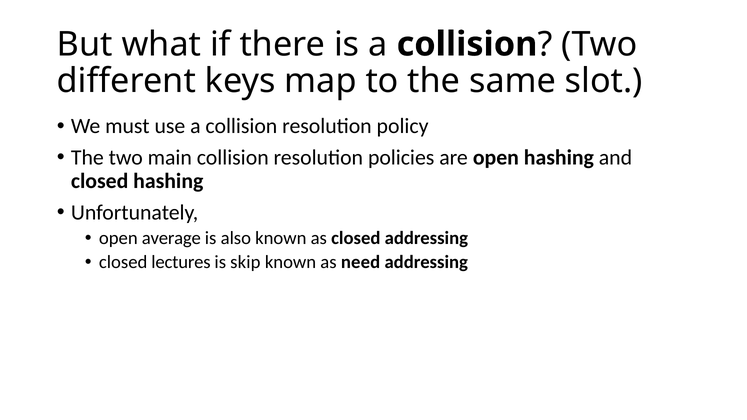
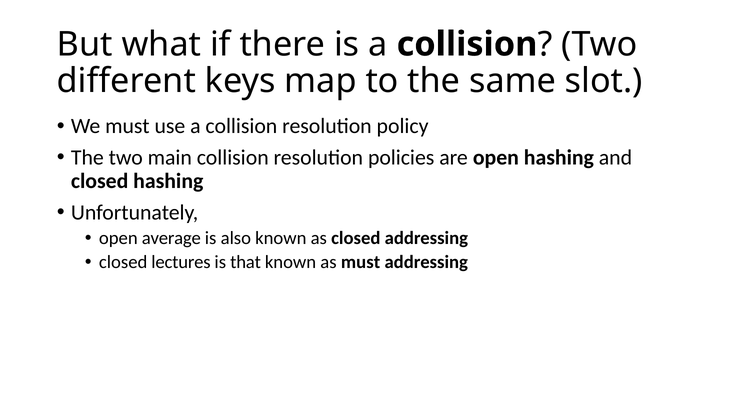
skip: skip -> that
as need: need -> must
